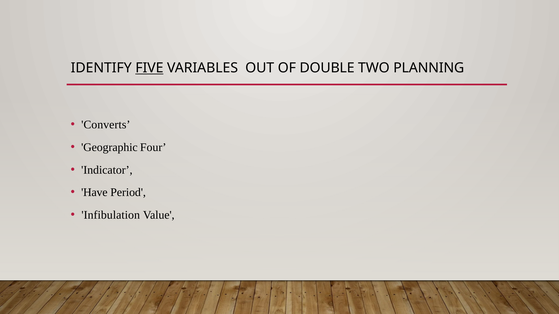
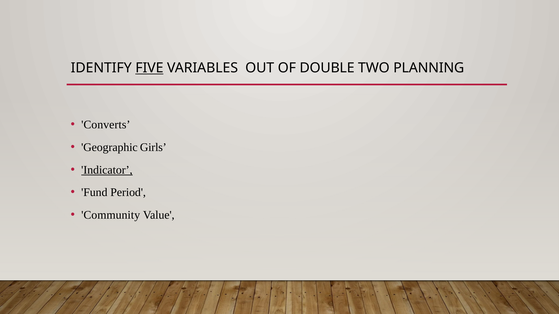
Four: Four -> Girls
Indicator underline: none -> present
Have: Have -> Fund
Infibulation: Infibulation -> Community
